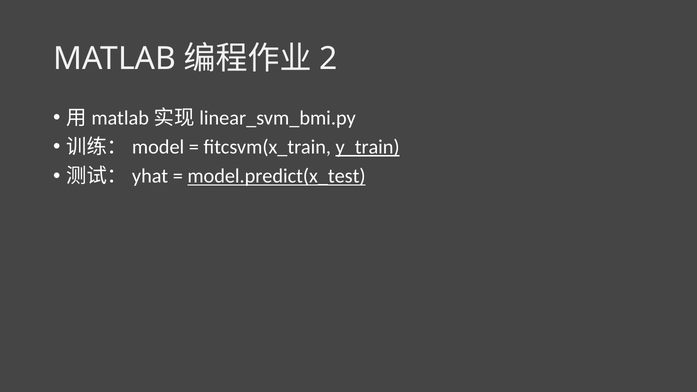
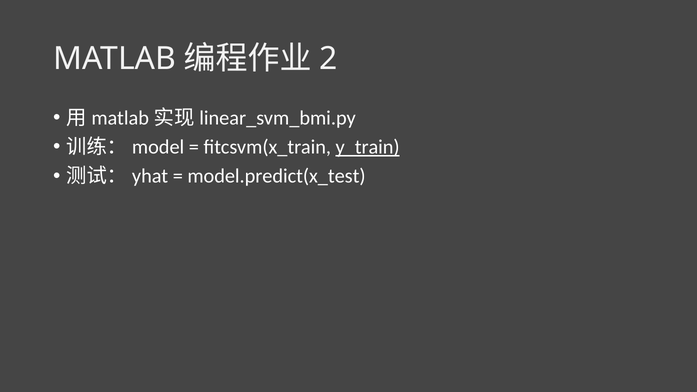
model.predict(x_test underline: present -> none
